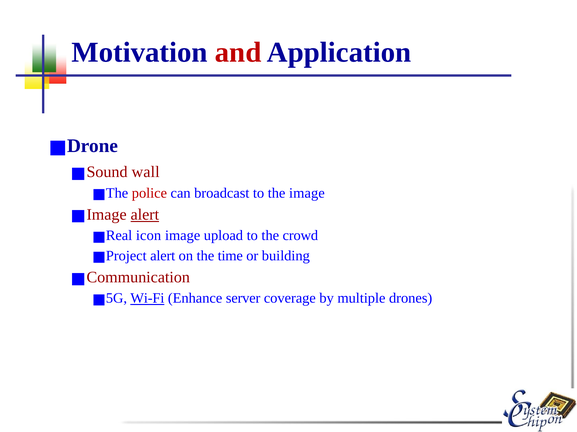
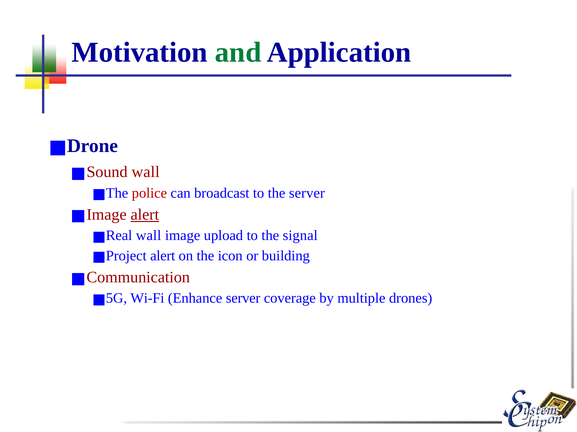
and colour: red -> green
the image: image -> server
icon at (149, 236): icon -> wall
crowd: crowd -> signal
time: time -> icon
Wi-Fi underline: present -> none
